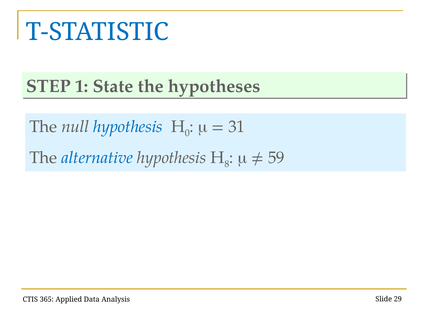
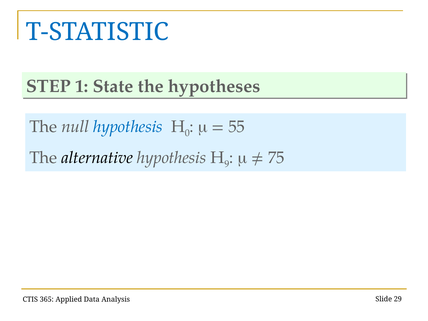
31: 31 -> 55
alternative colour: blue -> black
8: 8 -> 9
59: 59 -> 75
